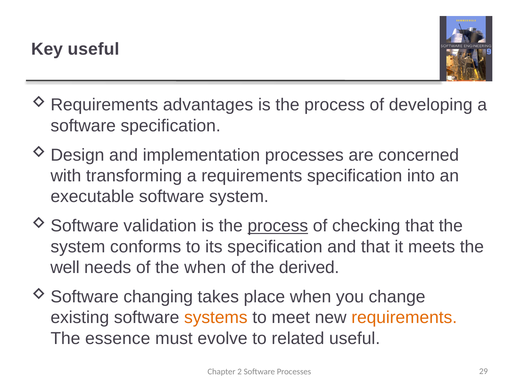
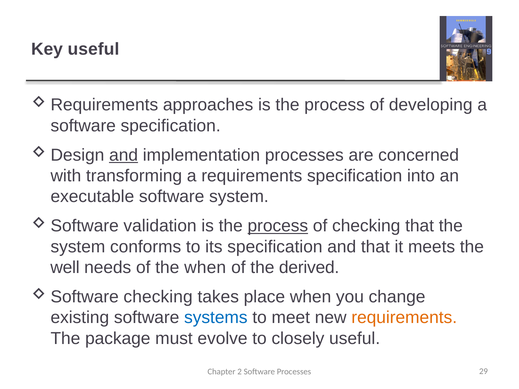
advantages: advantages -> approaches
and at (124, 155) underline: none -> present
changing at (158, 297): changing -> checking
systems colour: orange -> blue
essence: essence -> package
related: related -> closely
